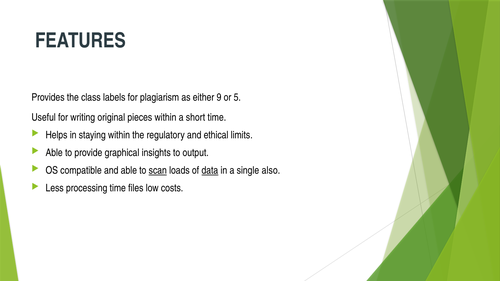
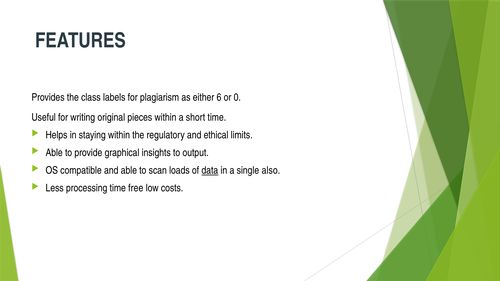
9: 9 -> 6
5: 5 -> 0
scan underline: present -> none
files: files -> free
